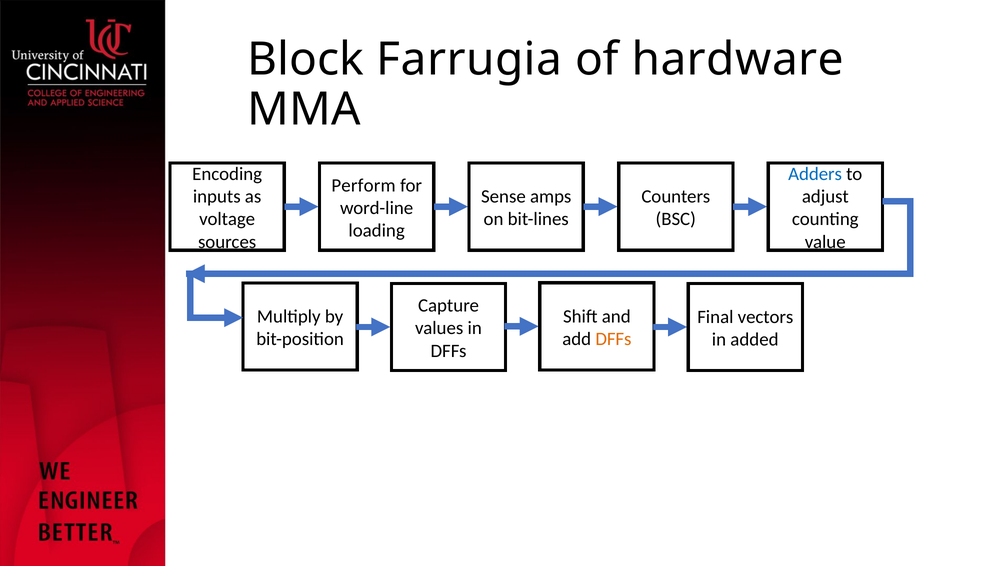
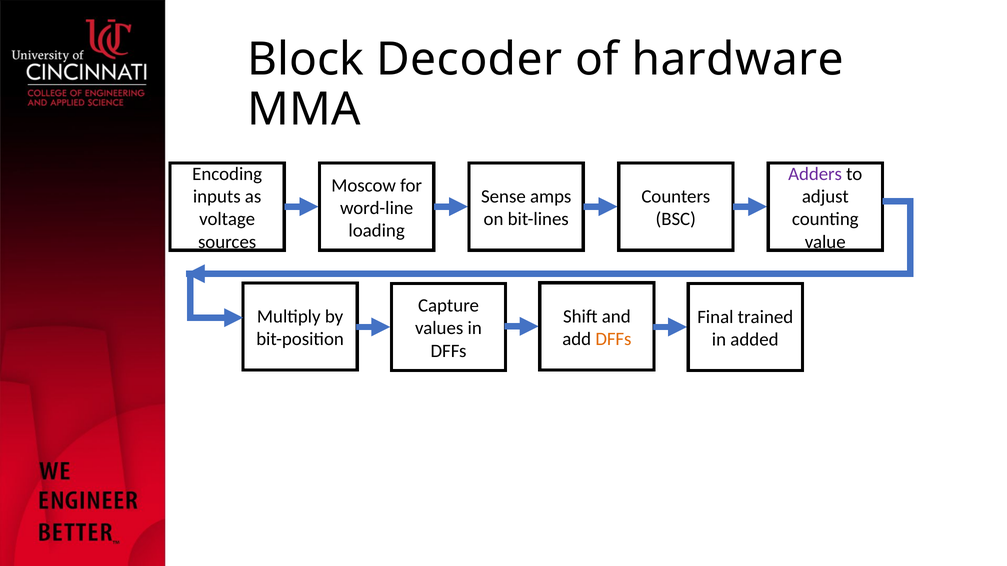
Farrugia: Farrugia -> Decoder
Adders colour: blue -> purple
Perform: Perform -> Moscow
vectors: vectors -> trained
